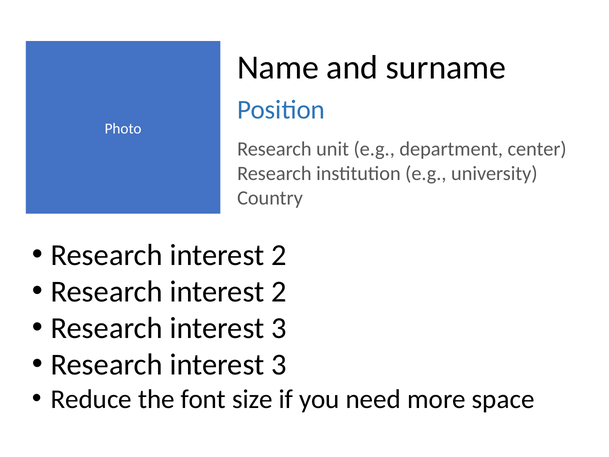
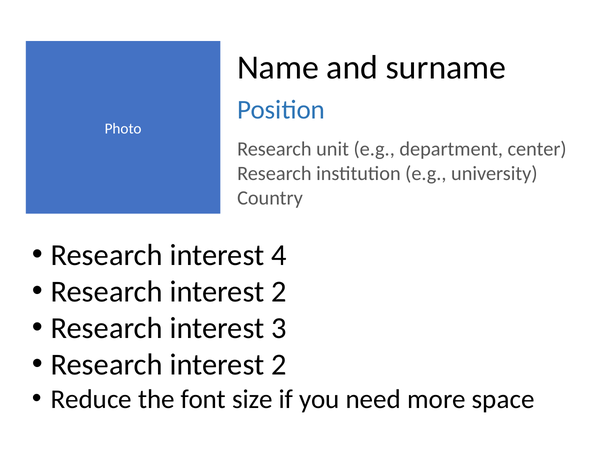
2 at (279, 255): 2 -> 4
3 at (279, 365): 3 -> 2
